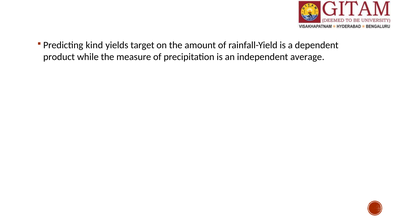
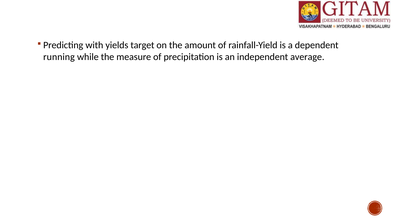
kind: kind -> with
product: product -> running
